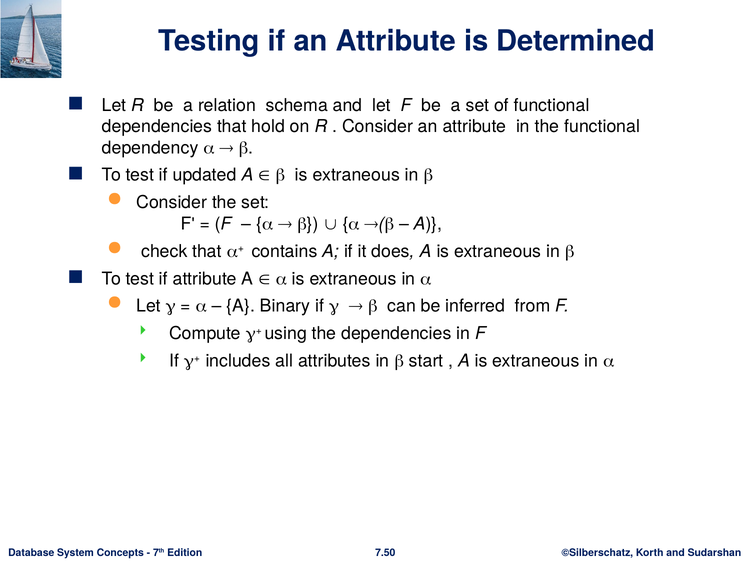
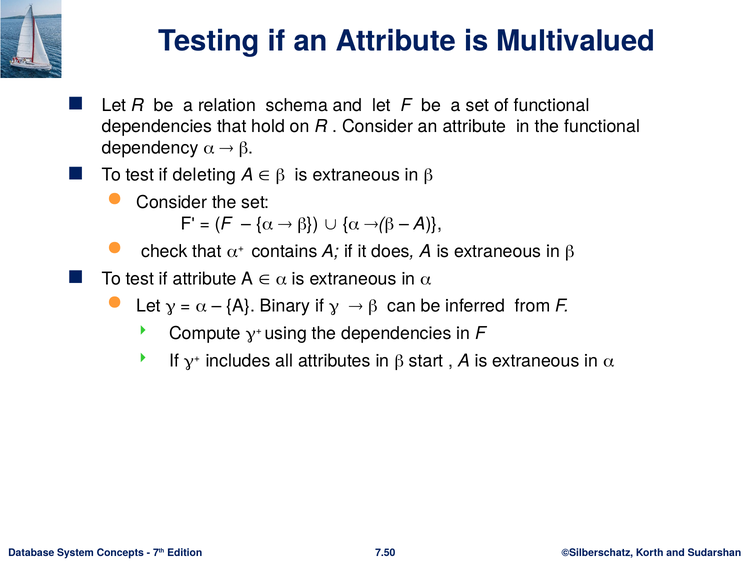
Determined: Determined -> Multivalued
updated: updated -> deleting
